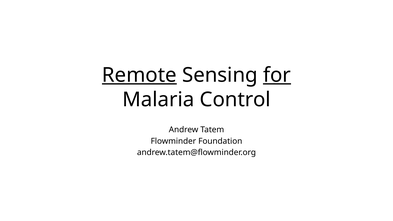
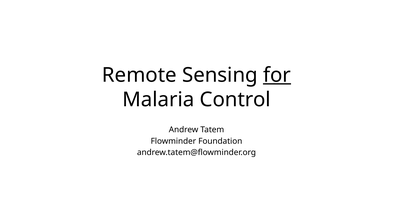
Remote underline: present -> none
